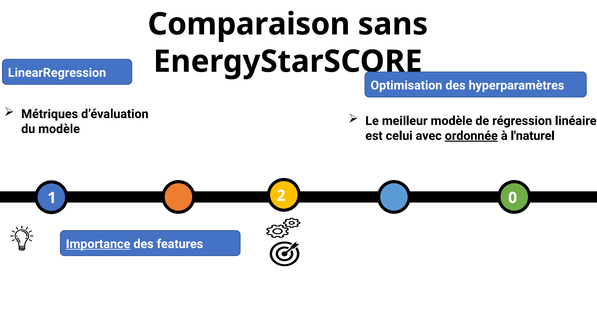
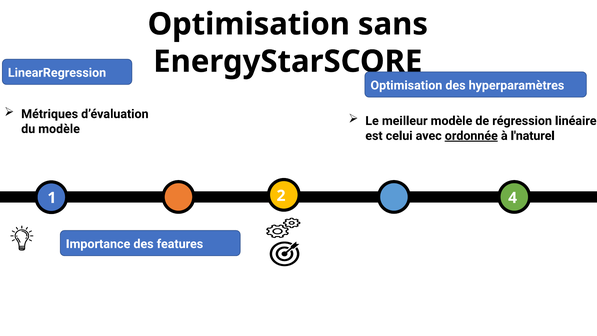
Comparaison at (249, 24): Comparaison -> Optimisation
0: 0 -> 4
Importance underline: present -> none
